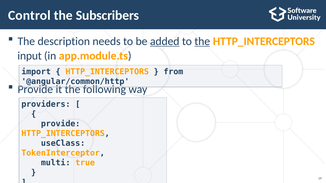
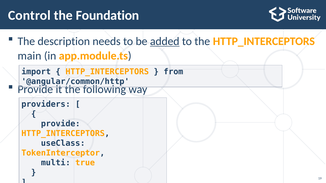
Subscribers: Subscribers -> Foundation
the at (202, 41) underline: present -> none
input: input -> main
